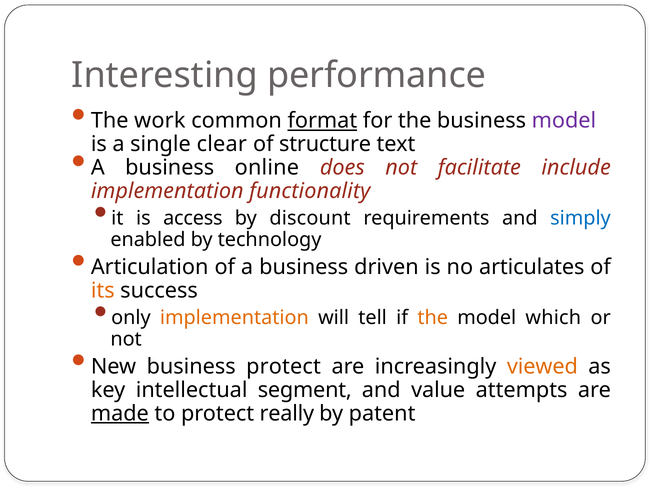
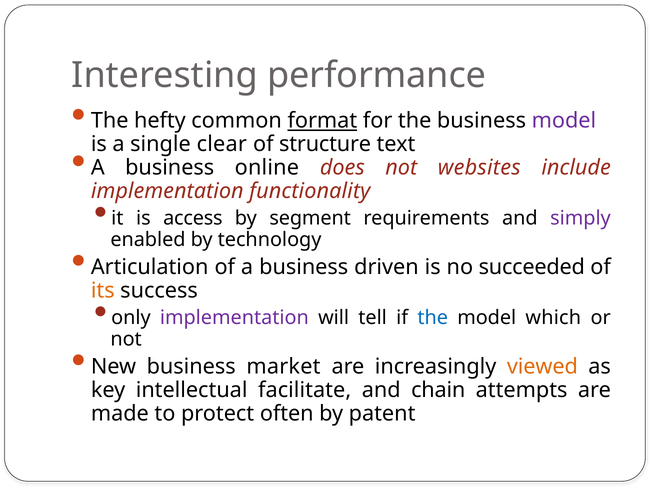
work: work -> hefty
facilitate: facilitate -> websites
discount: discount -> segment
simply colour: blue -> purple
articulates: articulates -> succeeded
implementation at (234, 317) colour: orange -> purple
the at (433, 317) colour: orange -> blue
business protect: protect -> market
segment: segment -> facilitate
value: value -> chain
made underline: present -> none
really: really -> often
